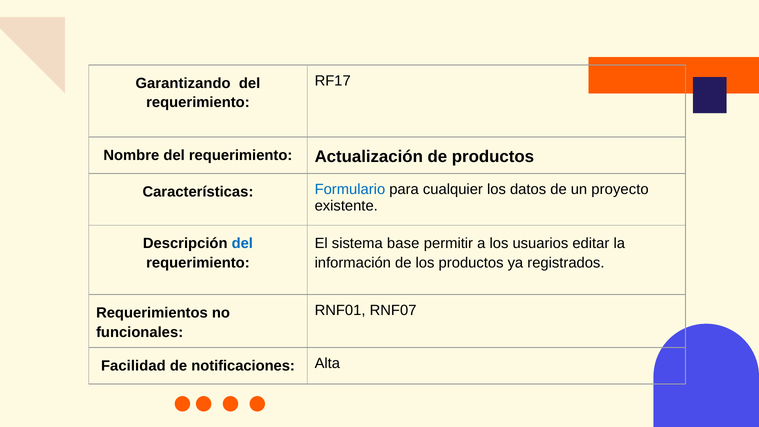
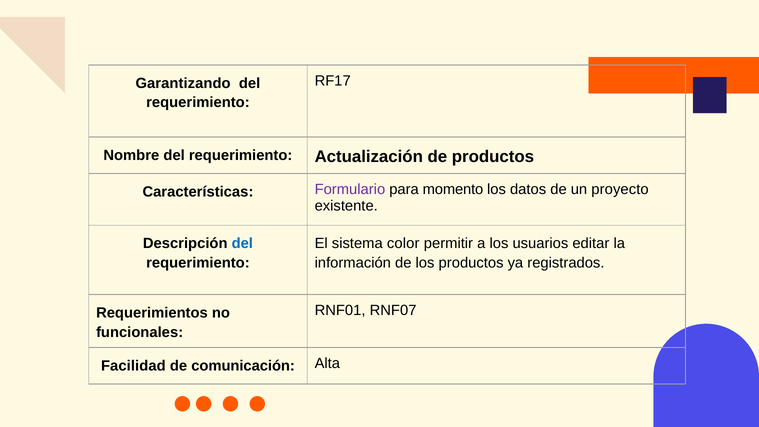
Formulario colour: blue -> purple
cualquier: cualquier -> momento
base: base -> color
notificaciones: notificaciones -> comunicación
